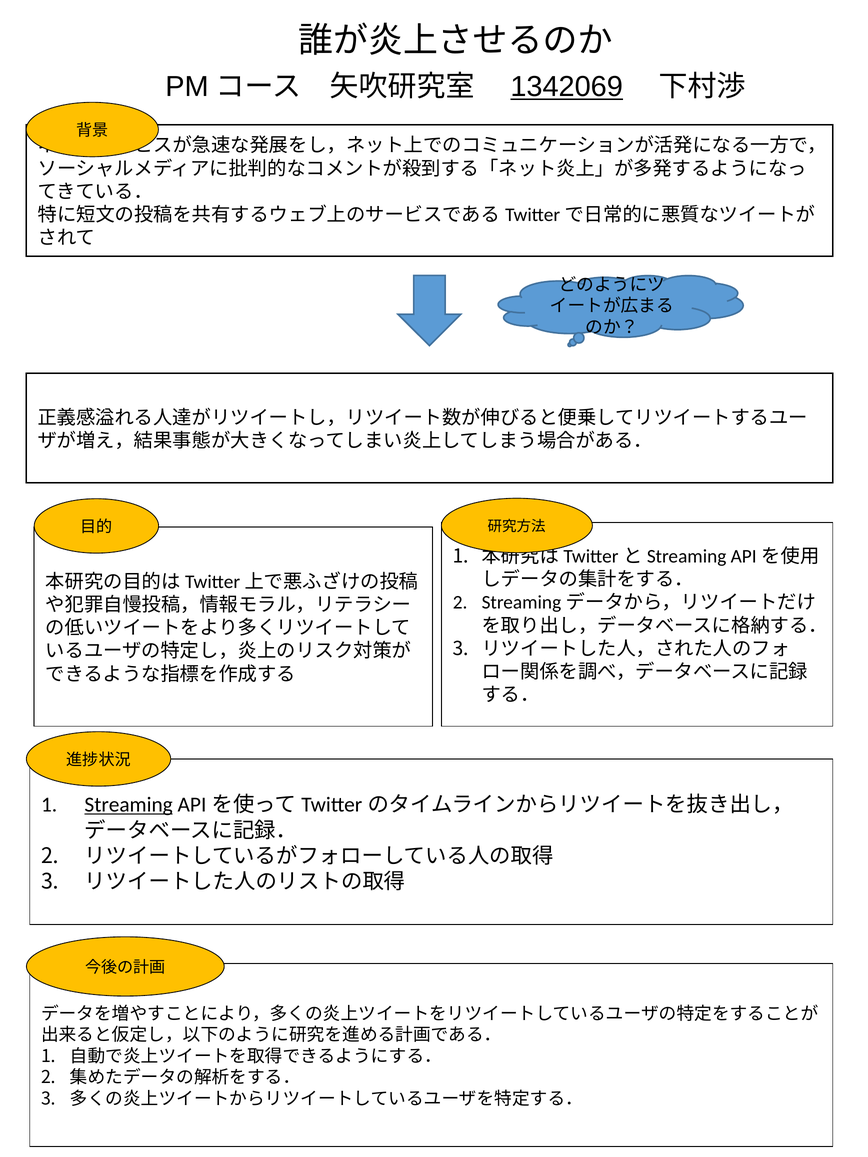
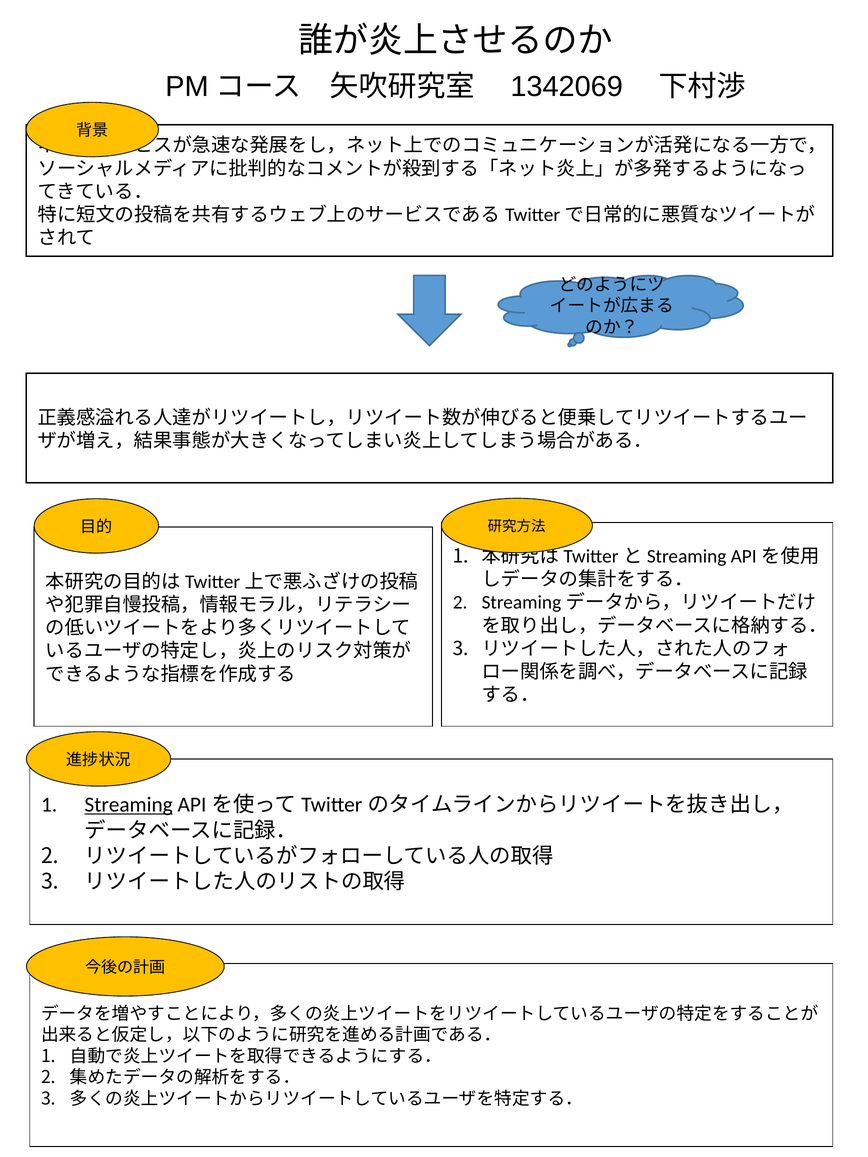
1342069 underline: present -> none
